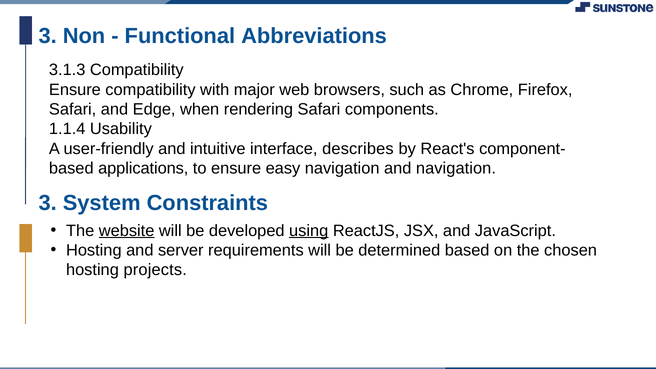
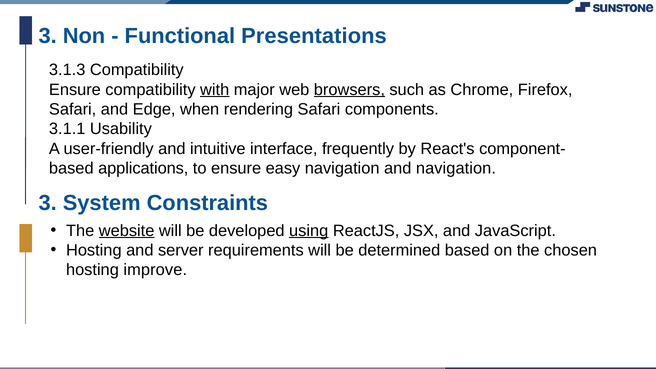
Abbreviations: Abbreviations -> Presentations
with underline: none -> present
browsers underline: none -> present
1.1.4: 1.1.4 -> 3.1.1
describes: describes -> frequently
projects: projects -> improve
